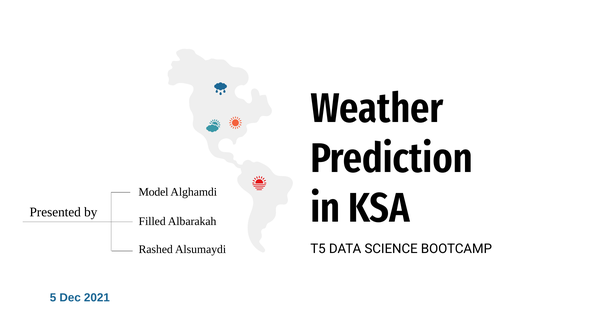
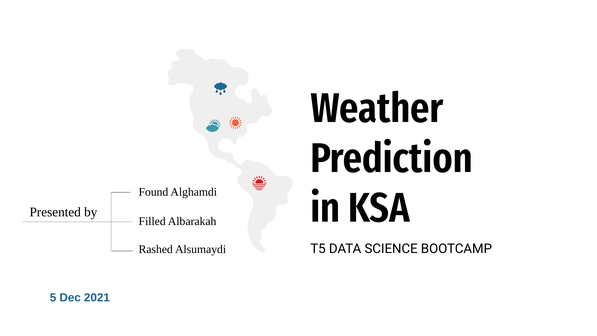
Model: Model -> Found
